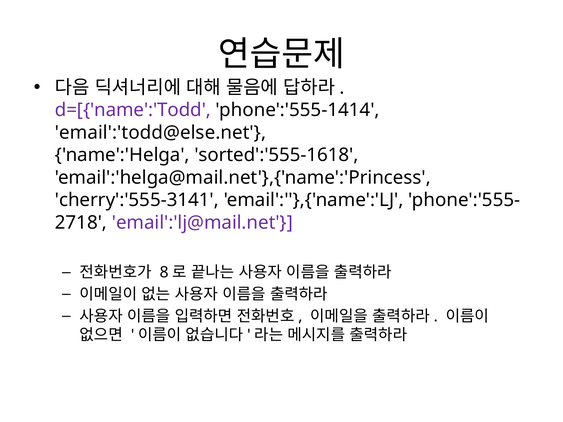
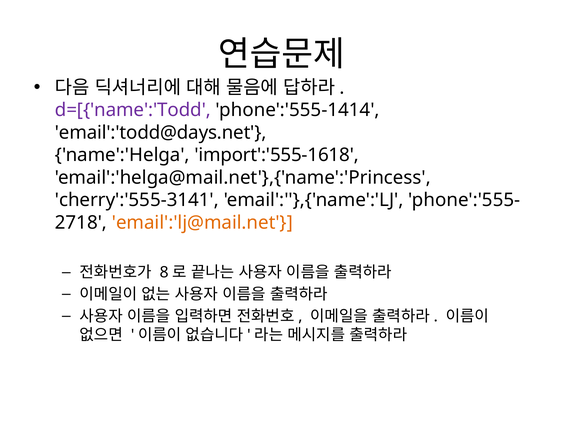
email':'todd@else.net: email':'todd@else.net -> email':'todd@days.net
sorted':'555-1618: sorted':'555-1618 -> import':'555-1618
email':'lj@mail.net colour: purple -> orange
